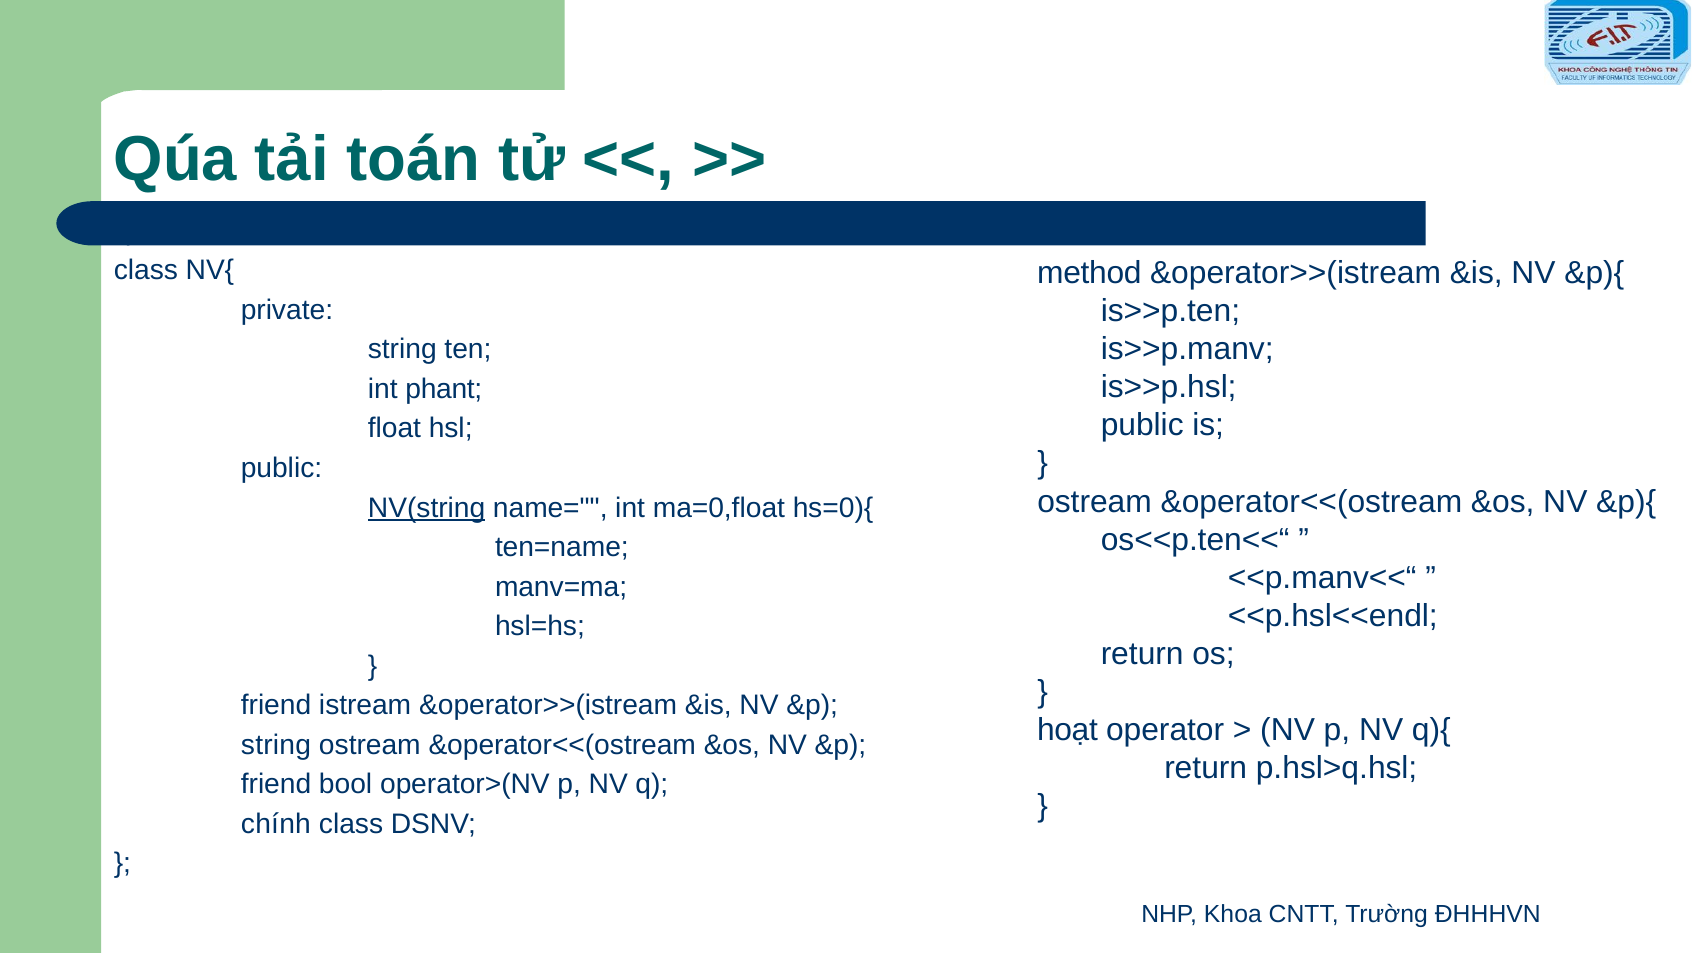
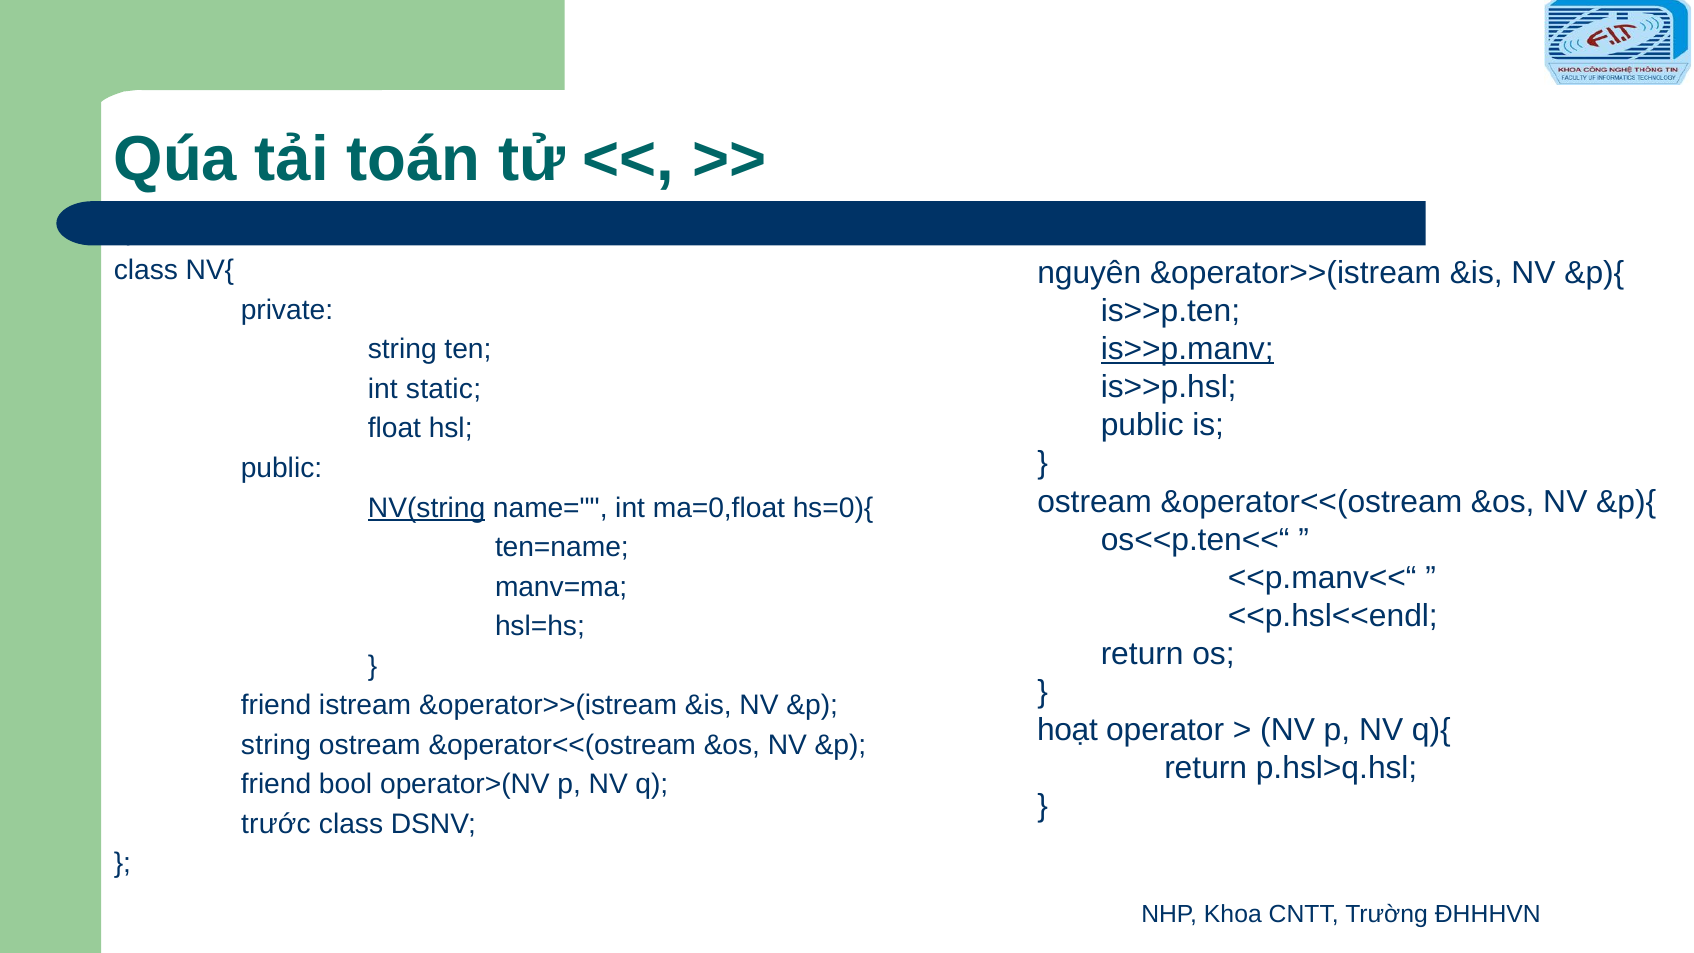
method: method -> nguyên
is>>p.manv underline: none -> present
phant: phant -> static
chính: chính -> trước
